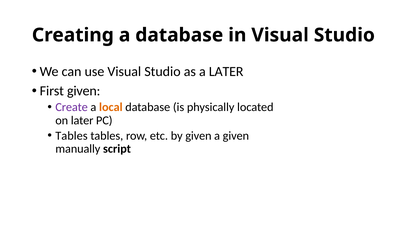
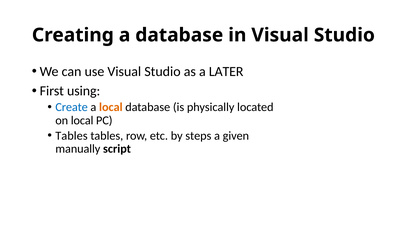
First given: given -> using
Create colour: purple -> blue
on later: later -> local
by given: given -> steps
